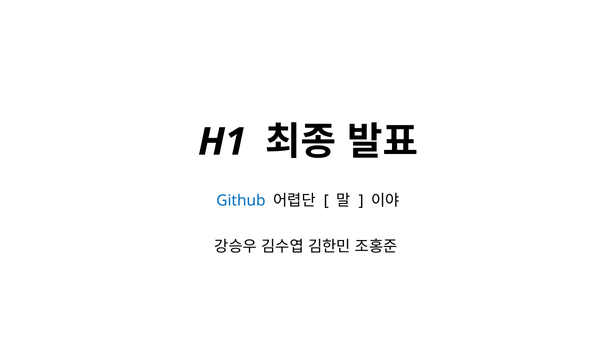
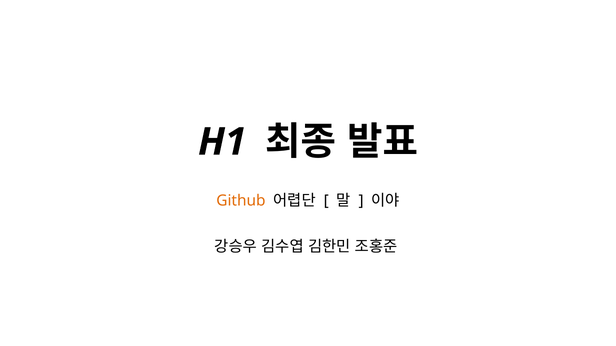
Github colour: blue -> orange
